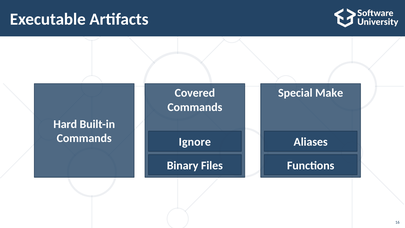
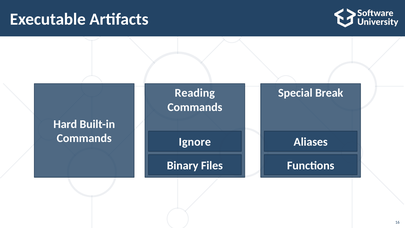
Covered: Covered -> Reading
Make: Make -> Break
